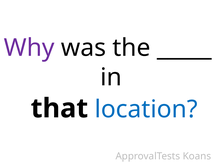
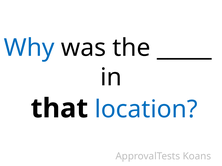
Why colour: purple -> blue
